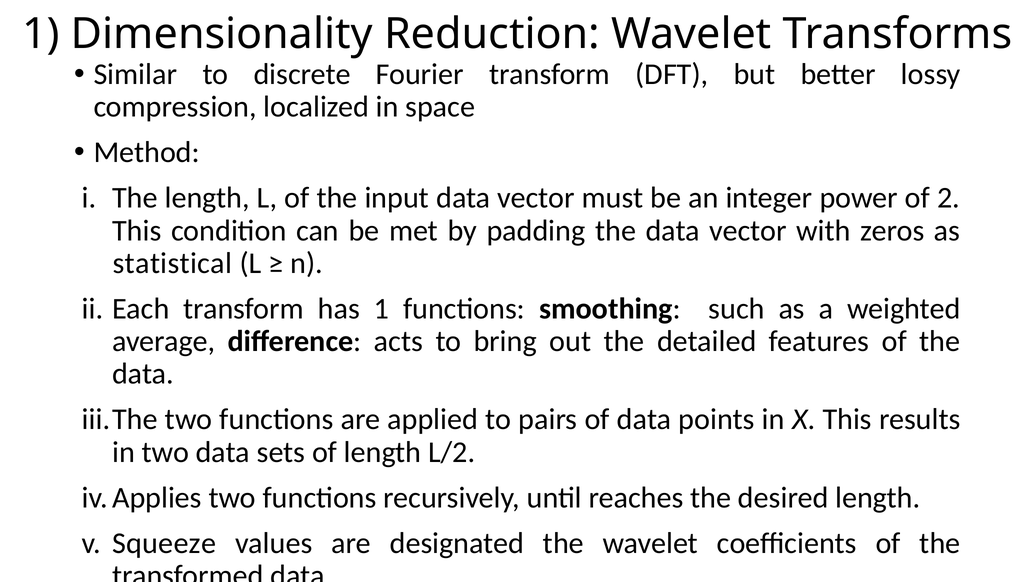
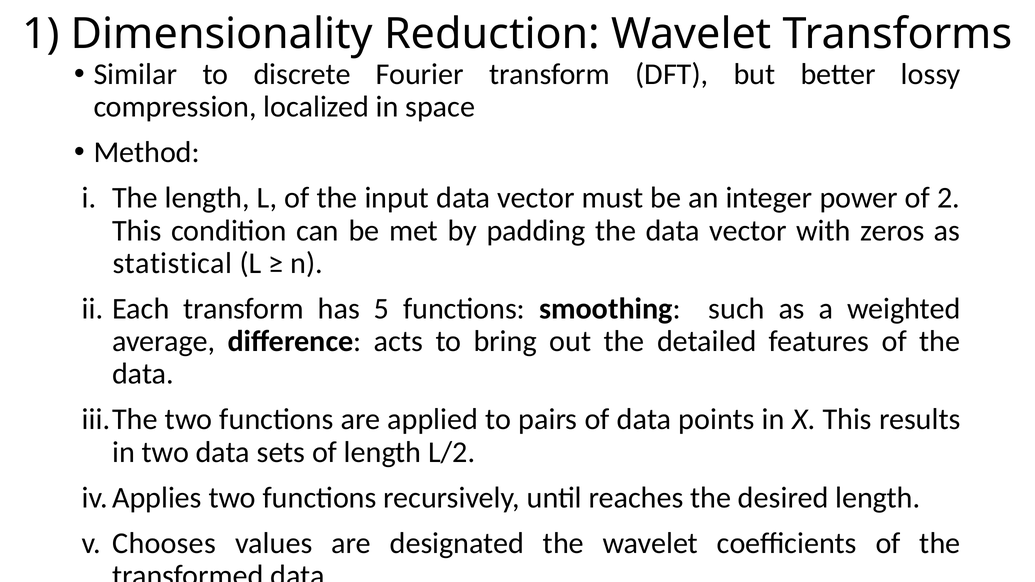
has 1: 1 -> 5
Squeeze: Squeeze -> Chooses
